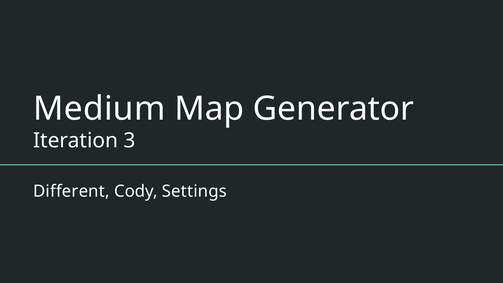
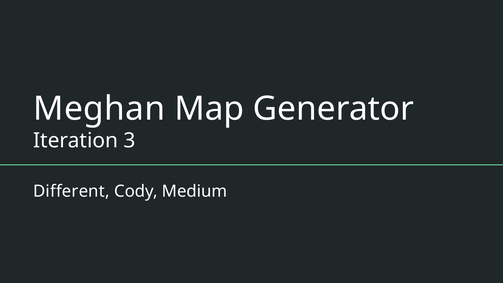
Medium: Medium -> Meghan
Settings: Settings -> Medium
